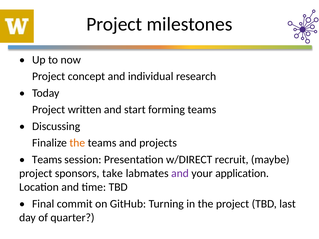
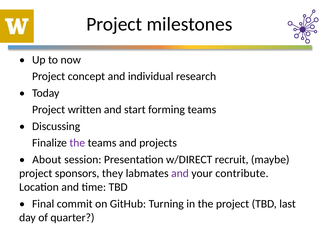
the at (77, 143) colour: orange -> purple
Teams at (47, 160): Teams -> About
take: take -> they
application: application -> contribute
